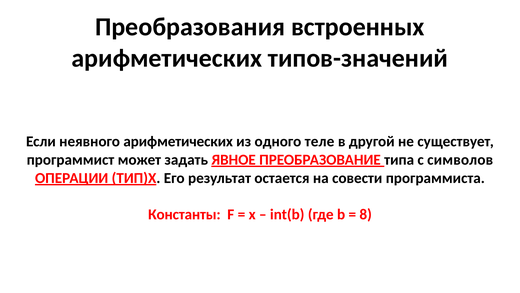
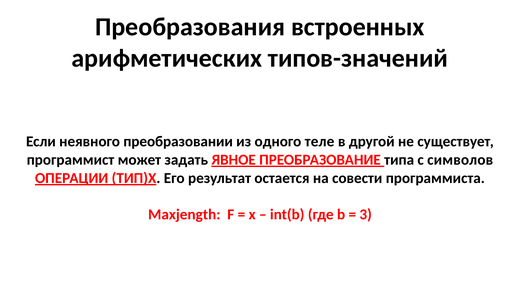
неявного арифметических: арифметических -> преобразовании
Константы: Константы -> Maxjength
8: 8 -> 3
